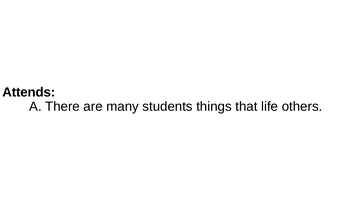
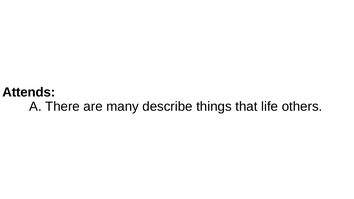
students: students -> describe
